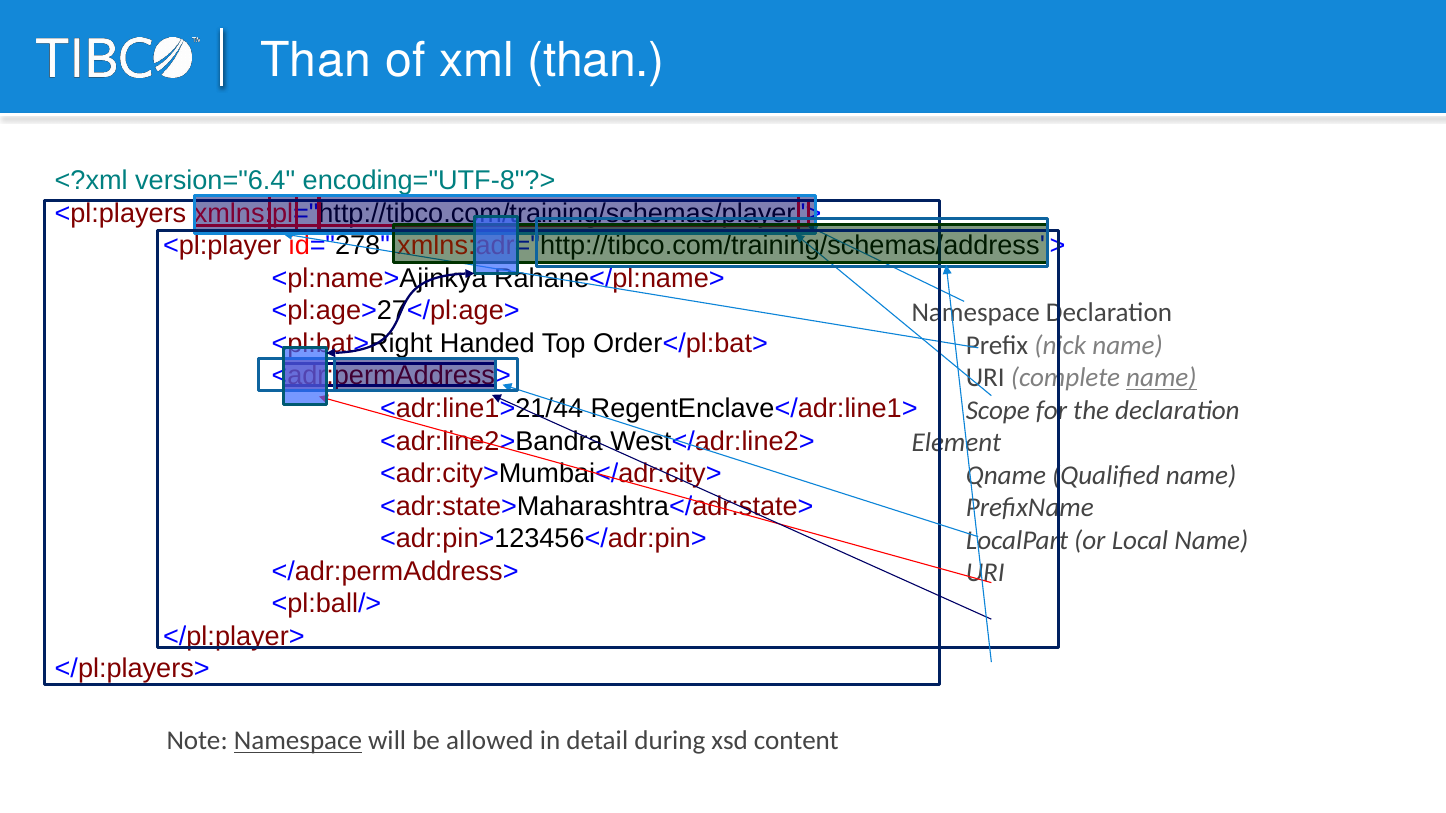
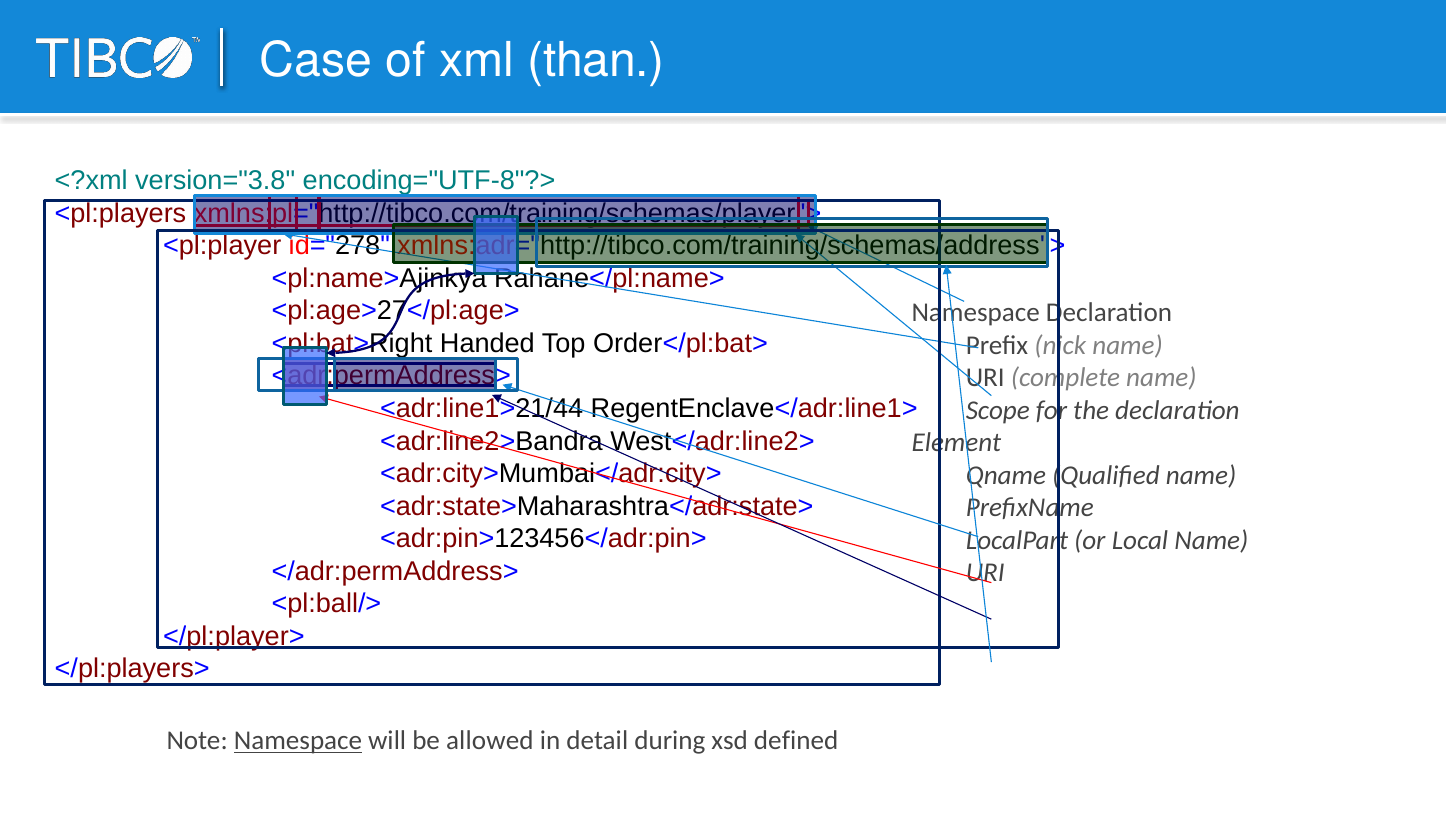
Than at (316, 61): Than -> Case
version="6.4: version="6.4 -> version="3.8
name at (1161, 378) underline: present -> none
content: content -> defined
